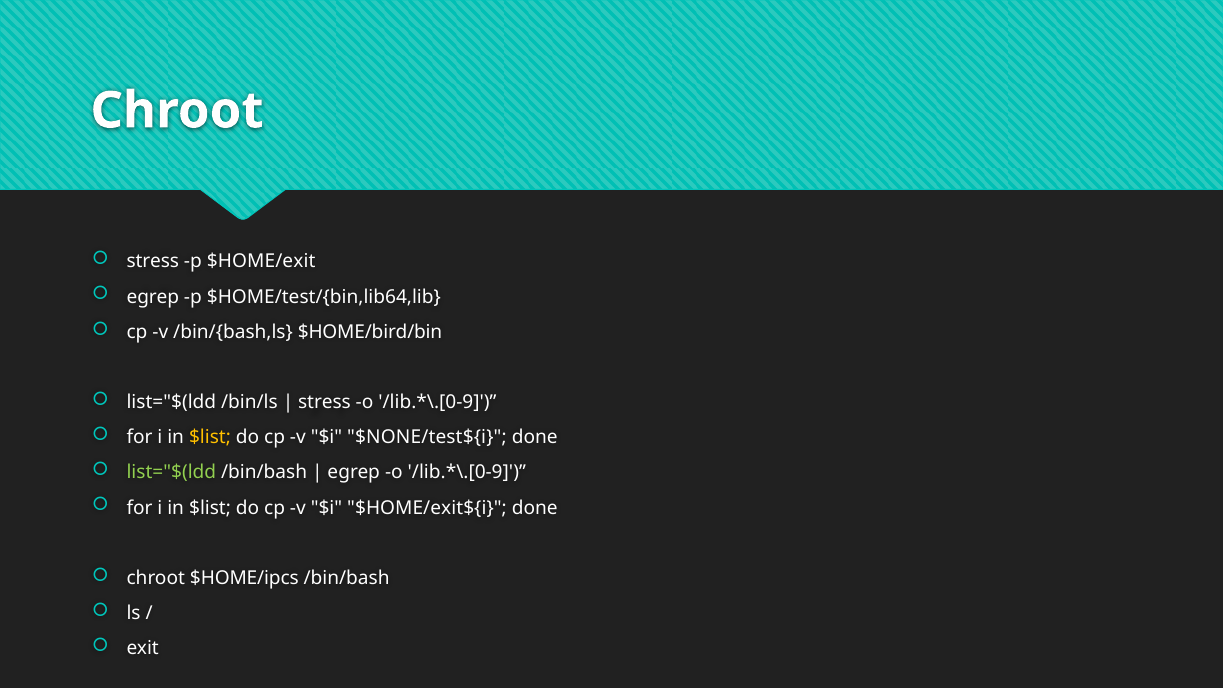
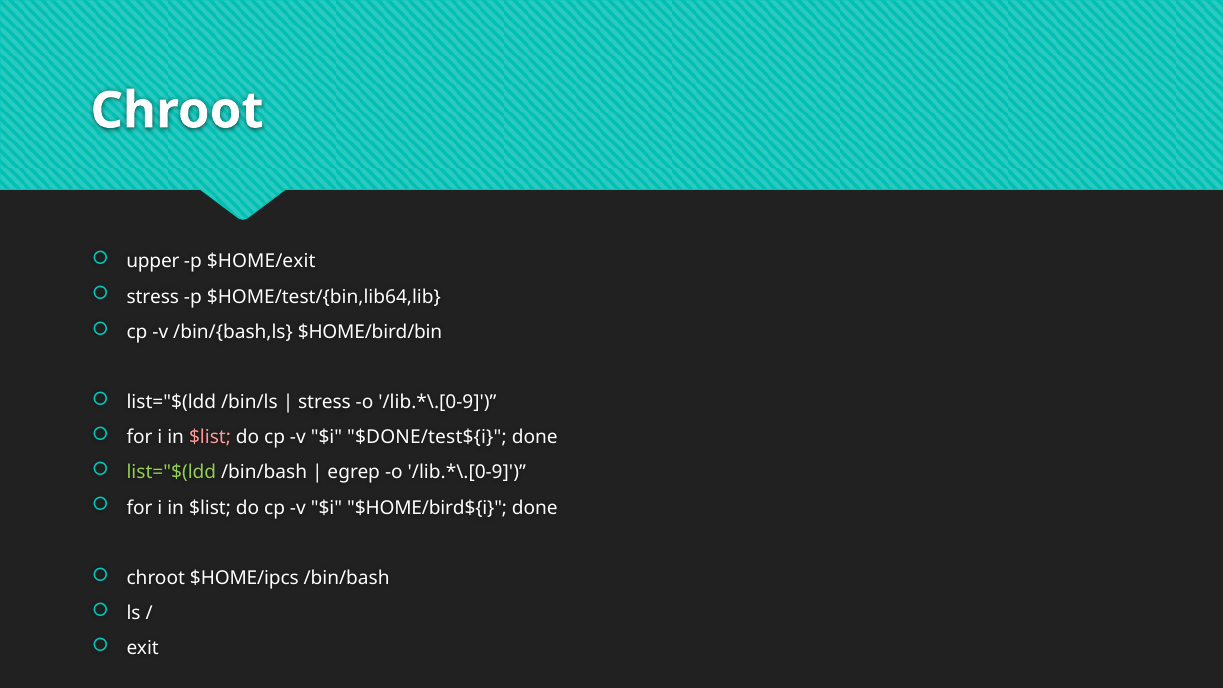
stress at (153, 262): stress -> upper
egrep at (153, 297): egrep -> stress
$list at (210, 437) colour: yellow -> pink
$NONE/test${i: $NONE/test${i -> $DONE/test${i
$HOME/exit${i: $HOME/exit${i -> $HOME/bird${i
